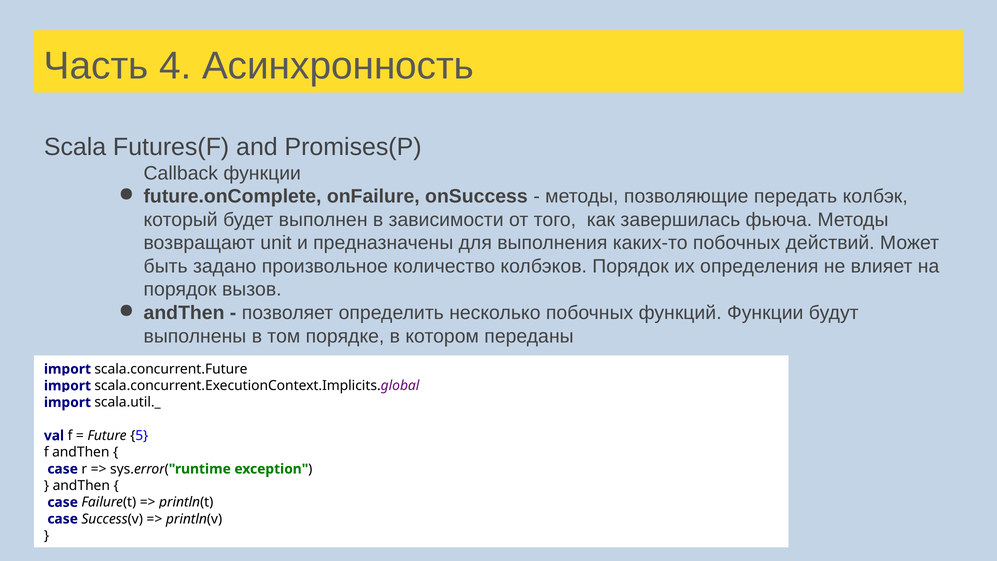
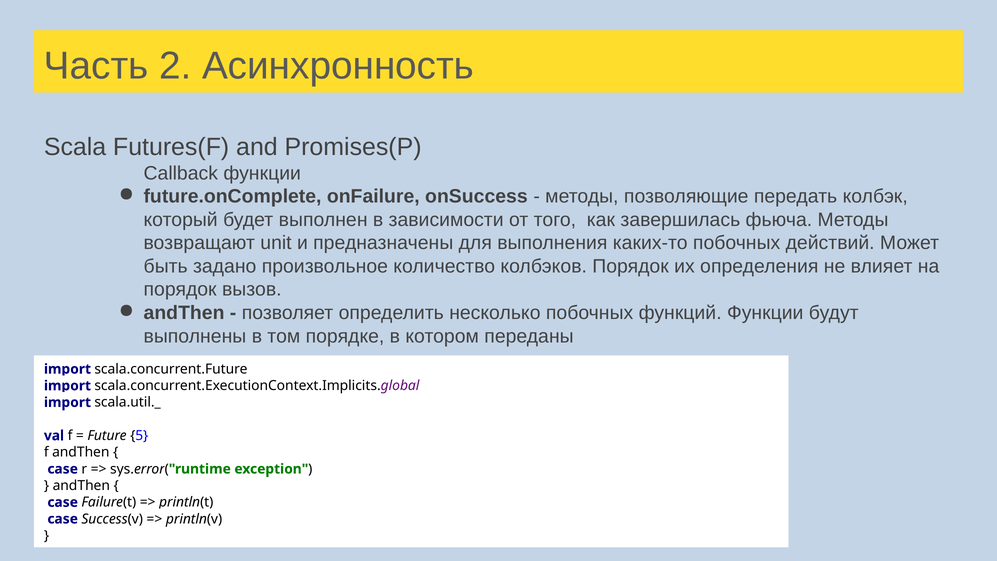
4: 4 -> 2
